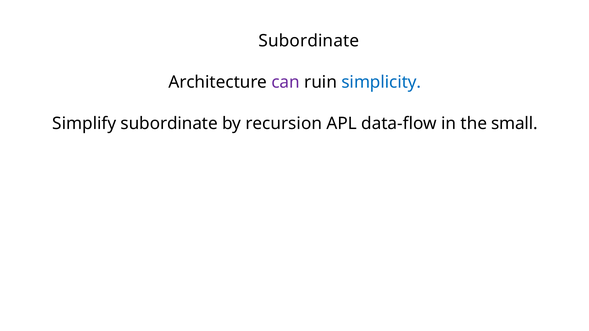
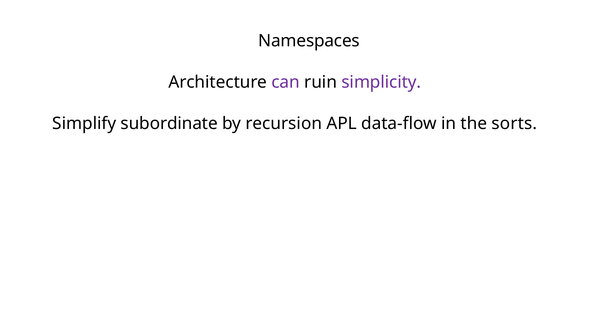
Subordinate at (309, 41): Subordinate -> Namespaces
simplicity colour: blue -> purple
small: small -> sorts
